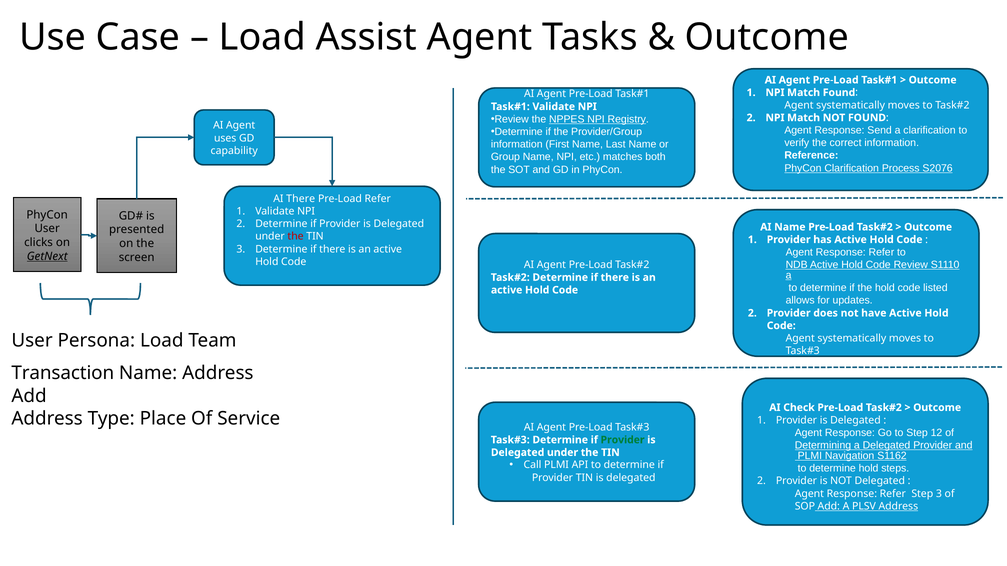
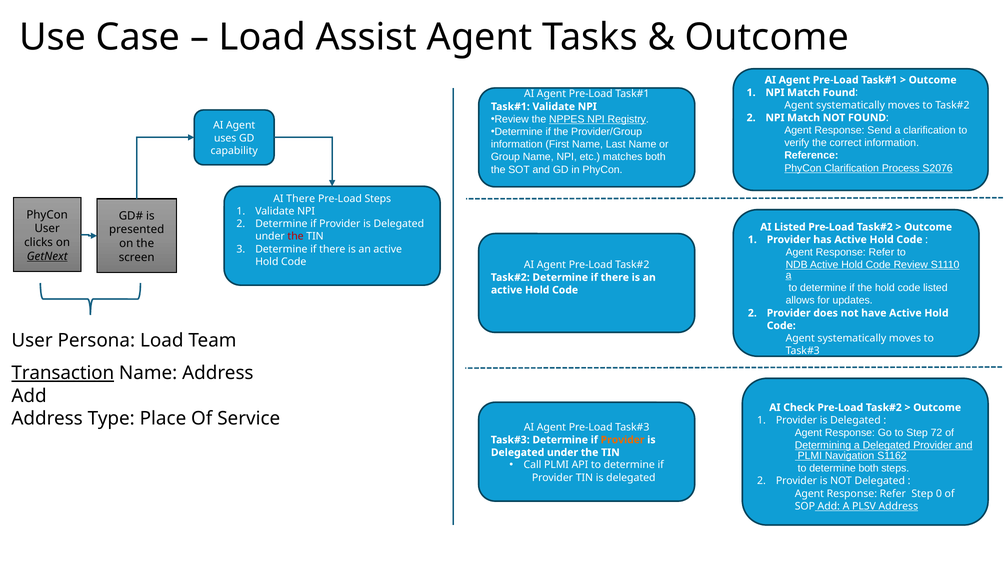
Pre-Load Refer: Refer -> Steps
AI Name: Name -> Listed
Transaction underline: none -> present
12: 12 -> 72
Provider at (623, 440) colour: green -> orange
determine hold: hold -> both
Step 3: 3 -> 0
